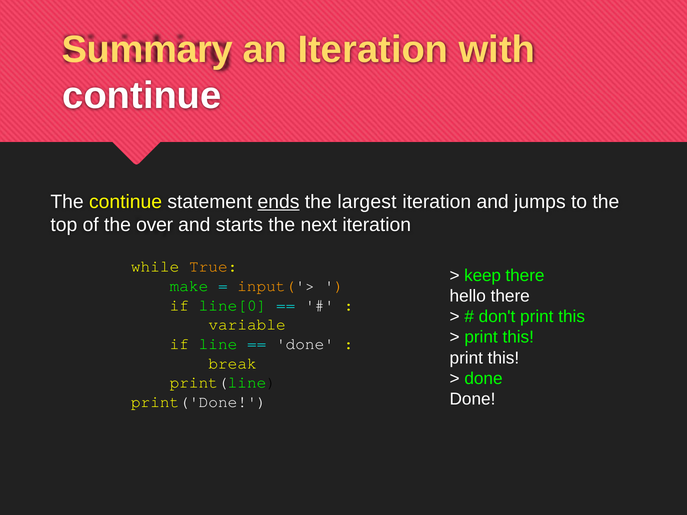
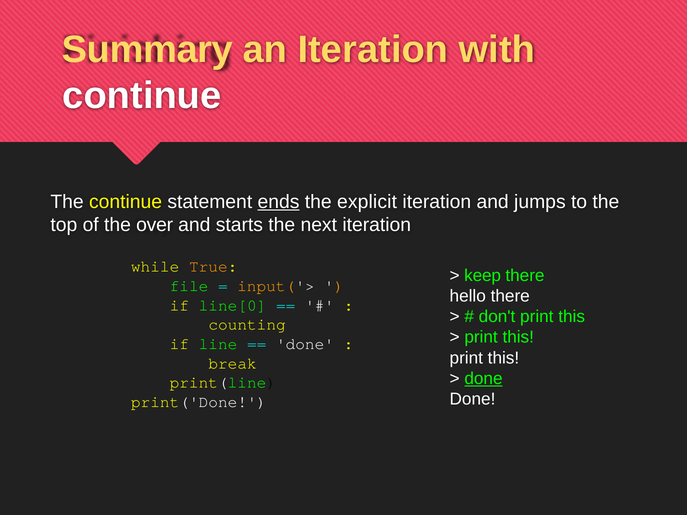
largest: largest -> explicit
make: make -> file
variable: variable -> counting
done at (483, 379) underline: none -> present
